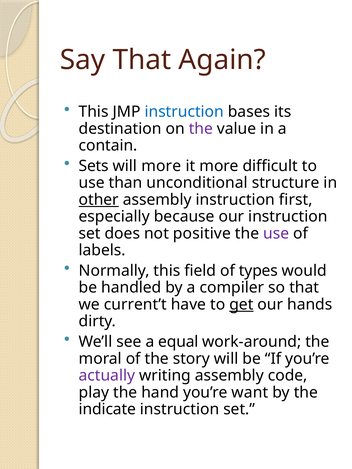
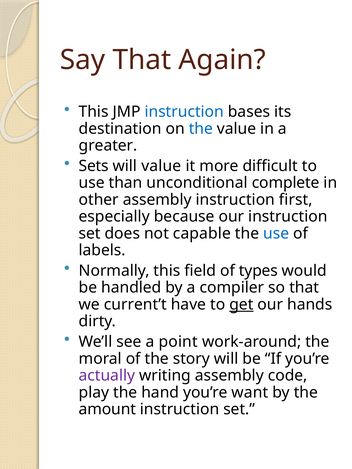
the at (201, 129) colour: purple -> blue
contain: contain -> greater
will more: more -> value
structure: structure -> complete
other underline: present -> none
positive: positive -> capable
use at (276, 234) colour: purple -> blue
equal: equal -> point
indicate: indicate -> amount
